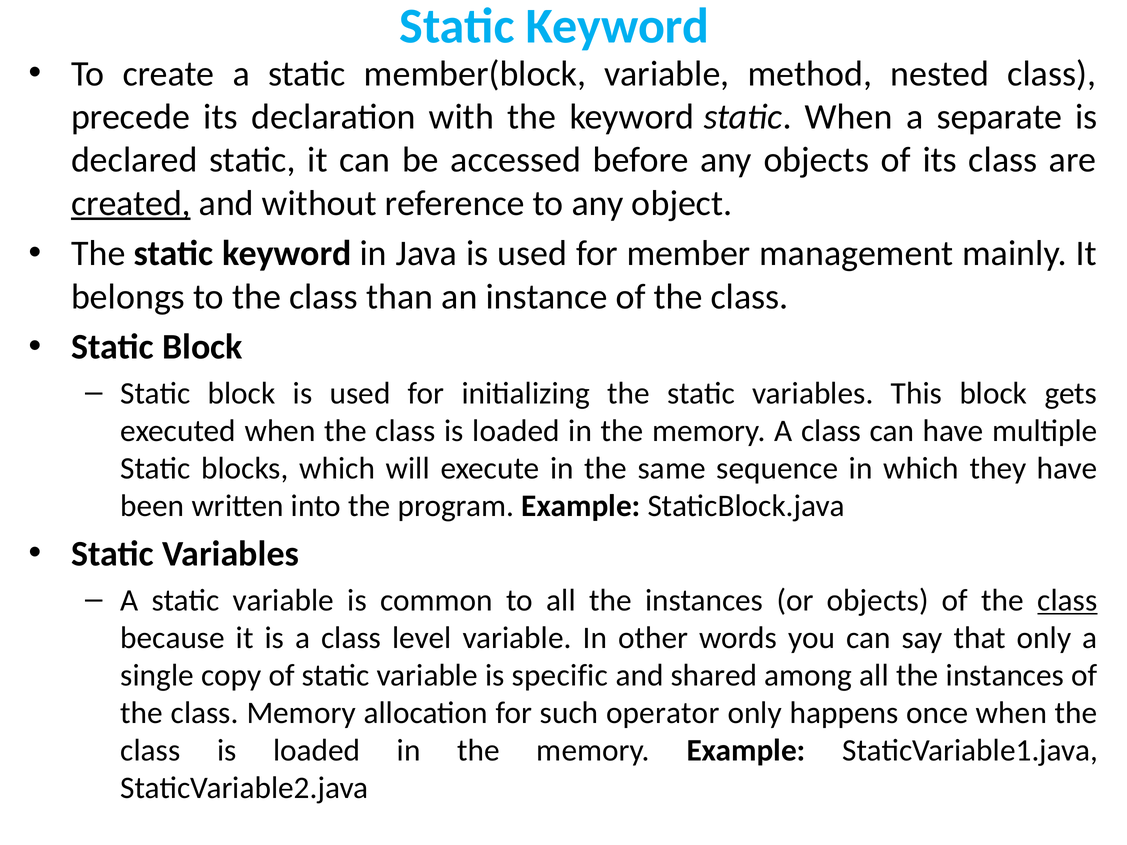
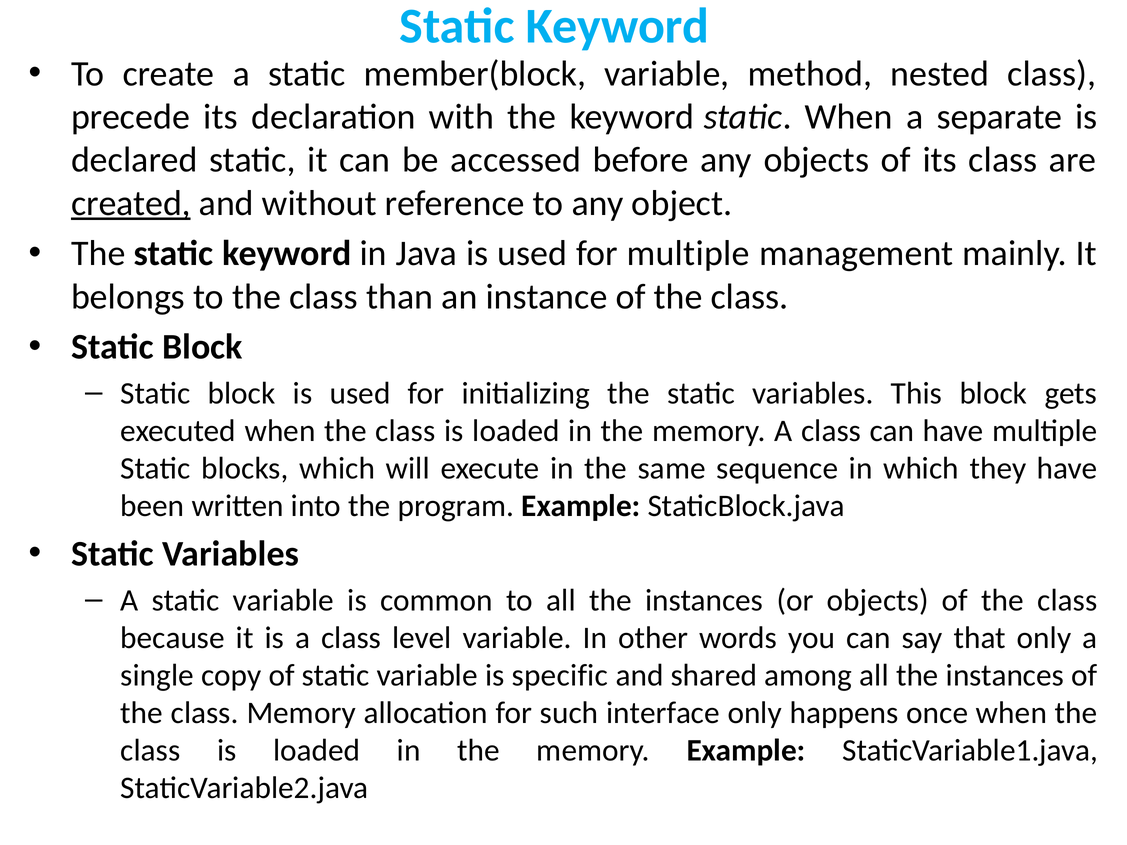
for member: member -> multiple
class at (1067, 600) underline: present -> none
operator: operator -> interface
